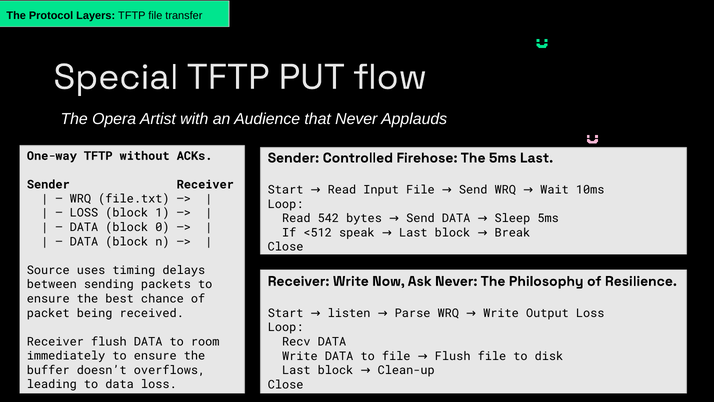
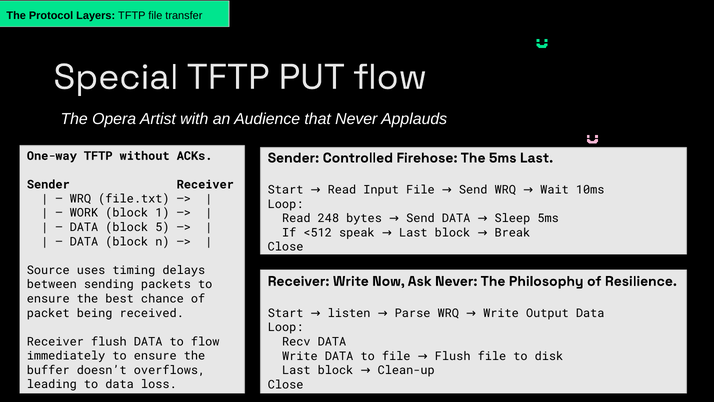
LOSS at (84, 213): LOSS -> WORK
542: 542 -> 248
0: 0 -> 5
Output Loss: Loss -> Data
to room: room -> flow
